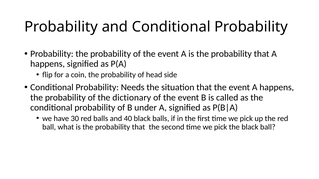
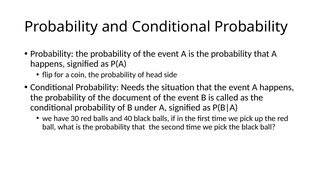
dictionary: dictionary -> document
